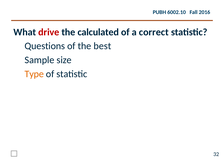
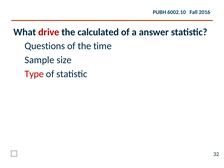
correct: correct -> answer
best: best -> time
Type colour: orange -> red
